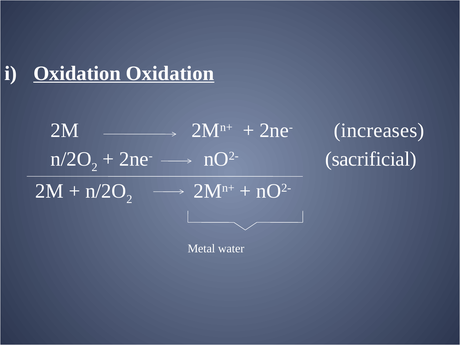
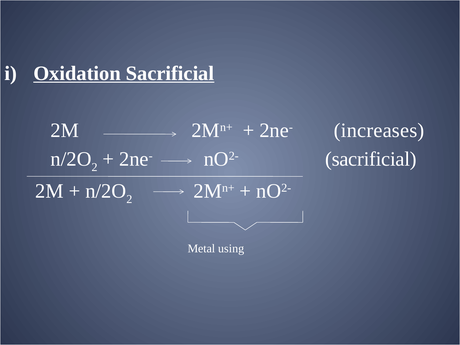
Oxidation Oxidation: Oxidation -> Sacrificial
water: water -> using
